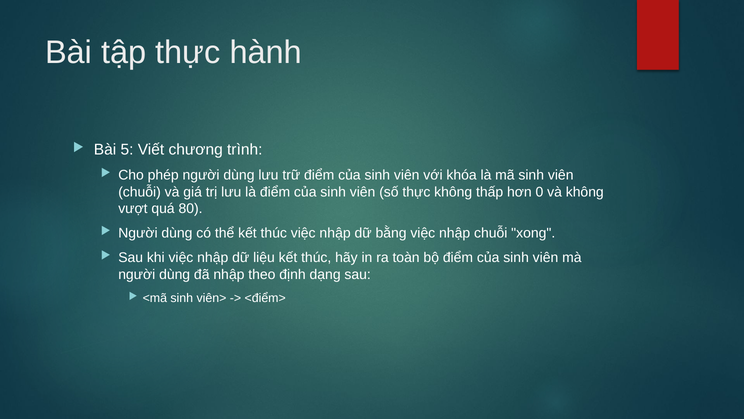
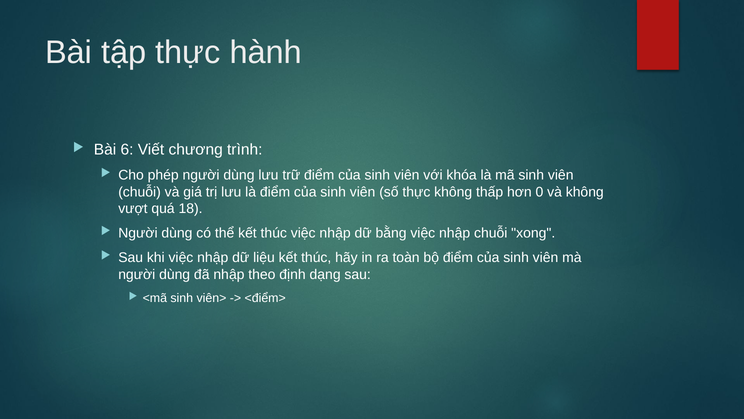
5: 5 -> 6
80: 80 -> 18
